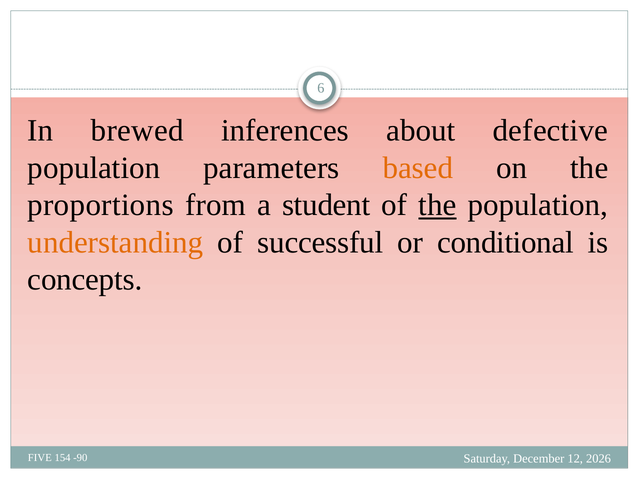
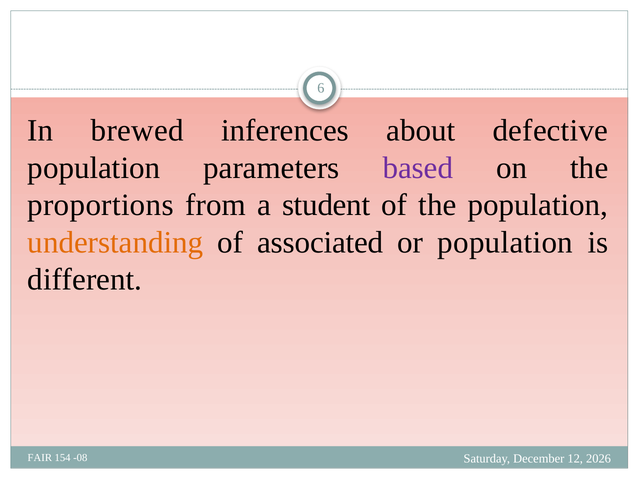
based colour: orange -> purple
the at (437, 205) underline: present -> none
successful: successful -> associated
or conditional: conditional -> population
concepts: concepts -> different
FIVE: FIVE -> FAIR
-90: -90 -> -08
